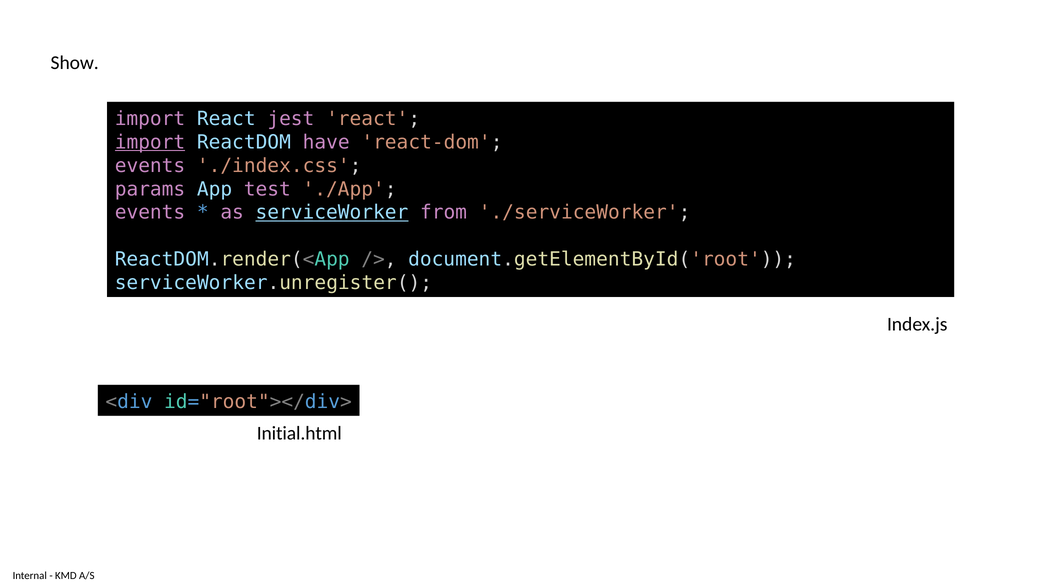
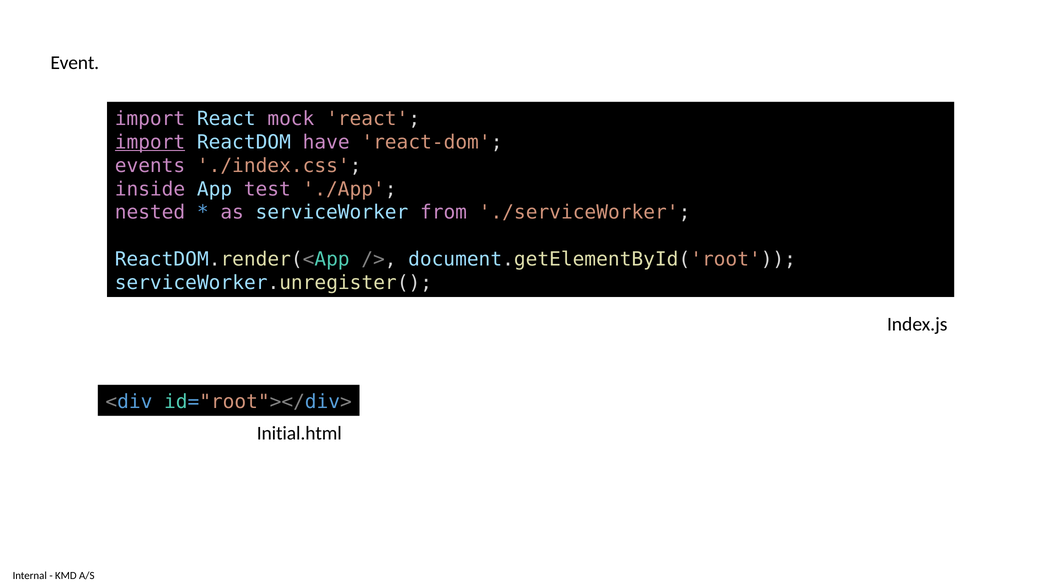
Show: Show -> Event
jest: jest -> mock
params: params -> inside
events at (150, 213): events -> nested
serviceWorker underline: present -> none
